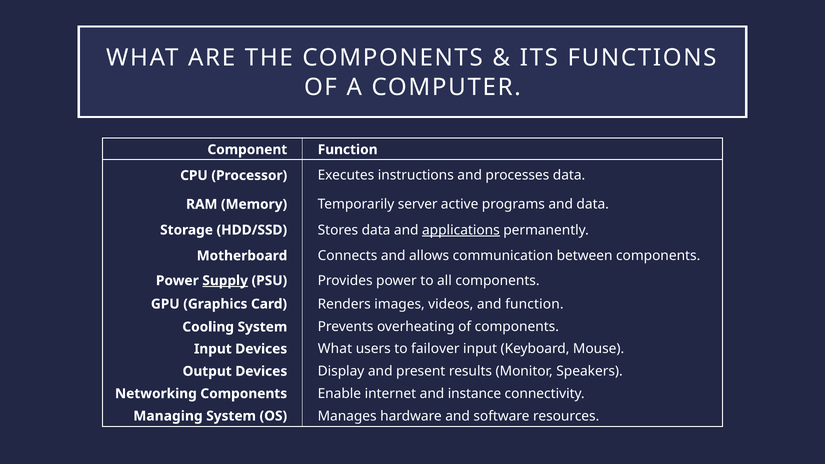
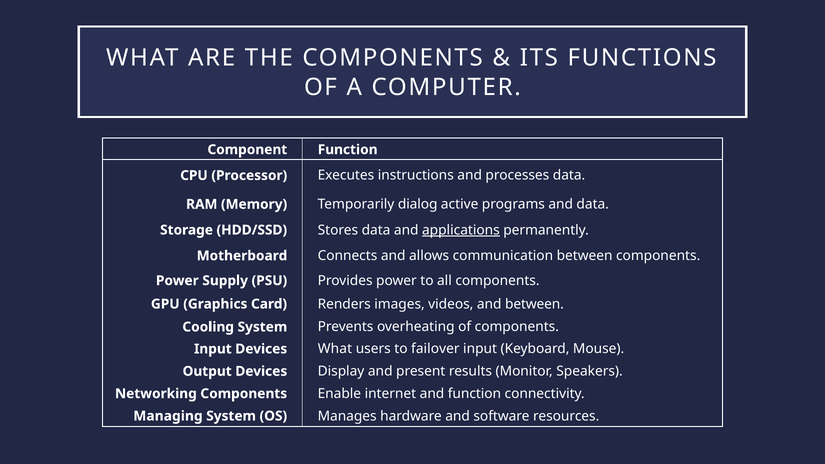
server: server -> dialog
Supply underline: present -> none
and function: function -> between
and instance: instance -> function
